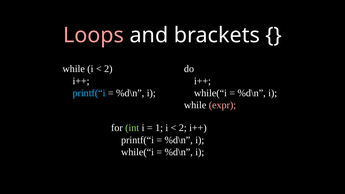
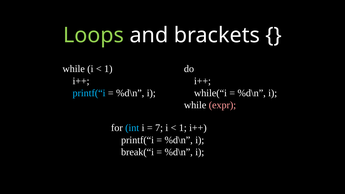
Loops colour: pink -> light green
2 at (108, 69): 2 -> 1
int colour: light green -> light blue
1: 1 -> 7
2 at (183, 128): 2 -> 1
while(“i at (138, 152): while(“i -> break(“i
